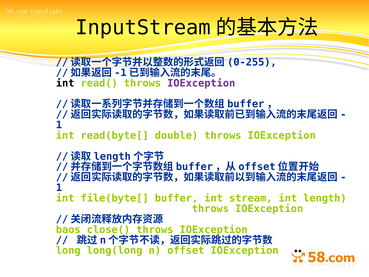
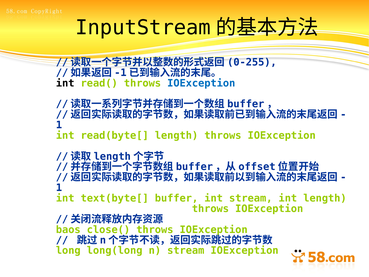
IOException at (201, 83) colour: purple -> blue
read(byte[ double: double -> length
file(byte[: file(byte[ -> text(byte[
n offset: offset -> stream
